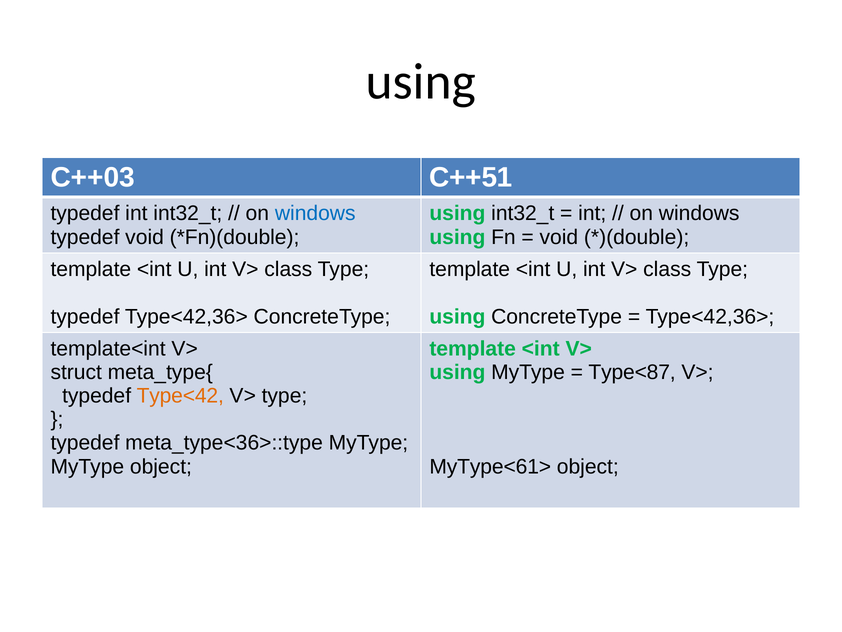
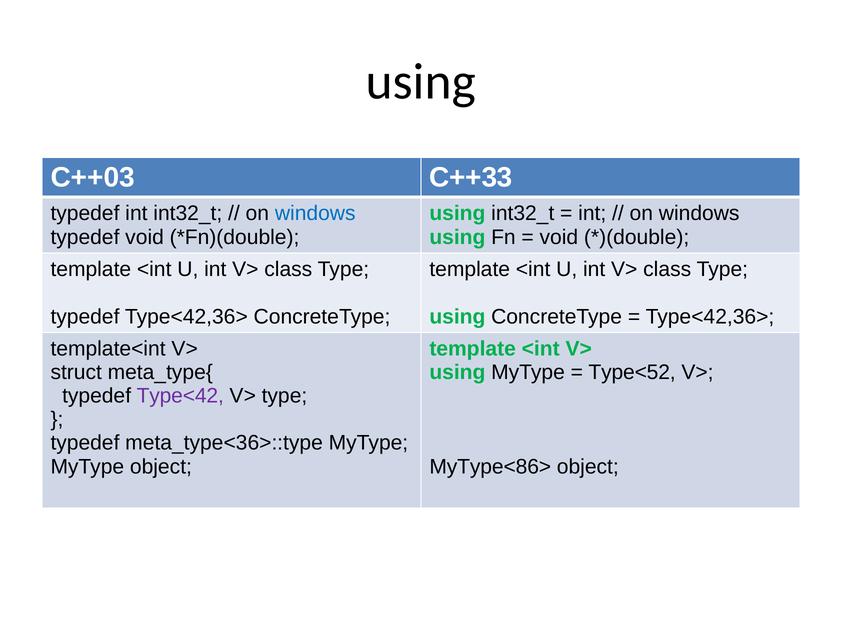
C++51: C++51 -> C++33
Type<87: Type<87 -> Type<52
Type<42 colour: orange -> purple
MyType<61>: MyType<61> -> MyType<86>
